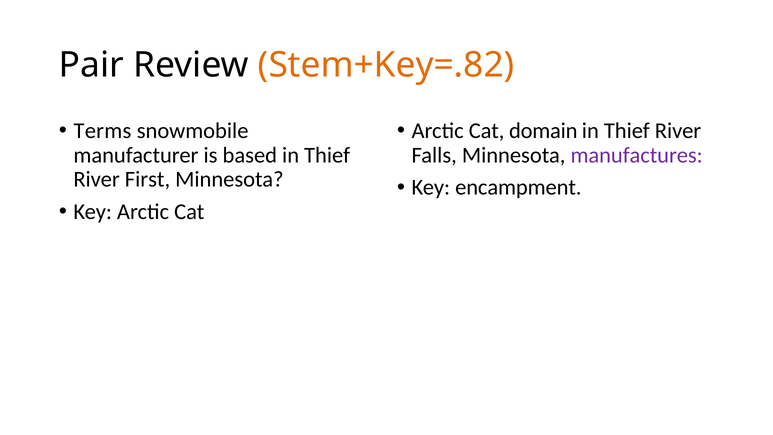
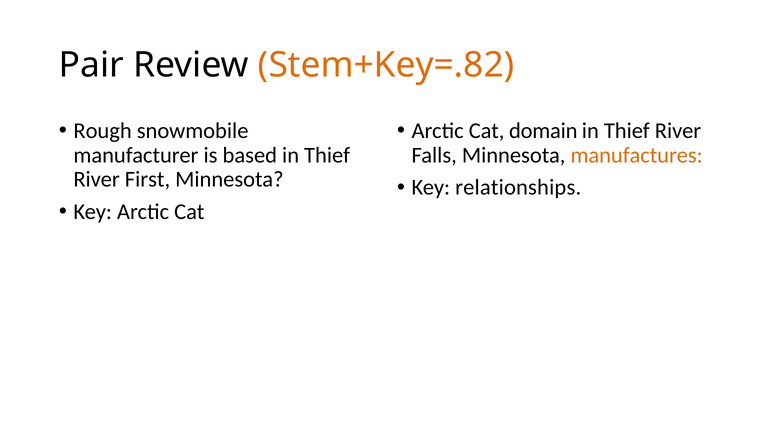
Terms: Terms -> Rough
manufactures colour: purple -> orange
encampment: encampment -> relationships
